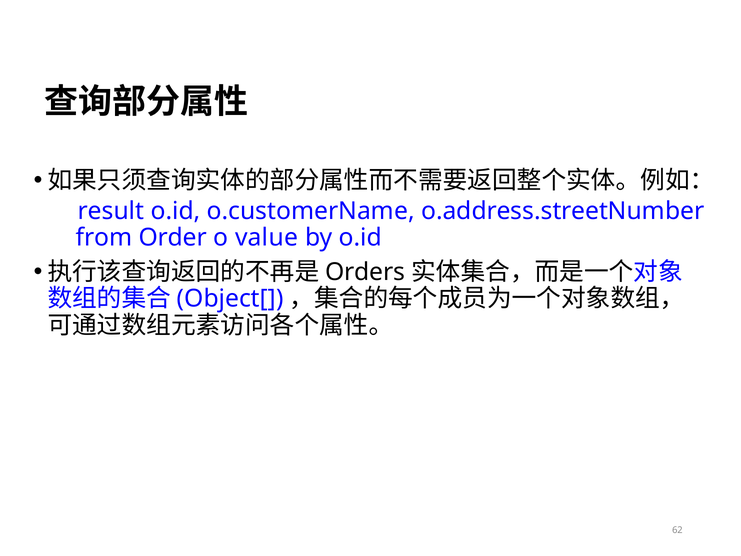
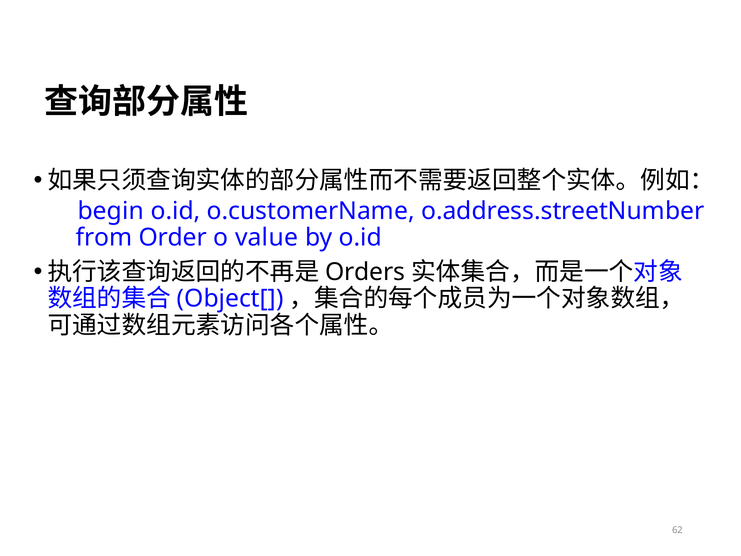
result: result -> begin
